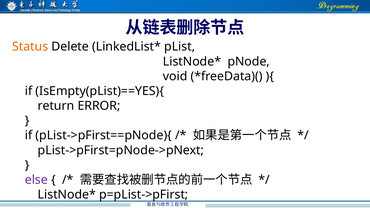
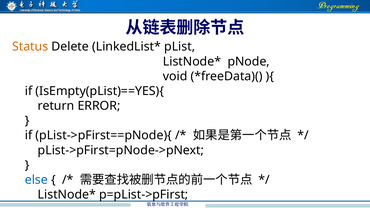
else colour: purple -> blue
